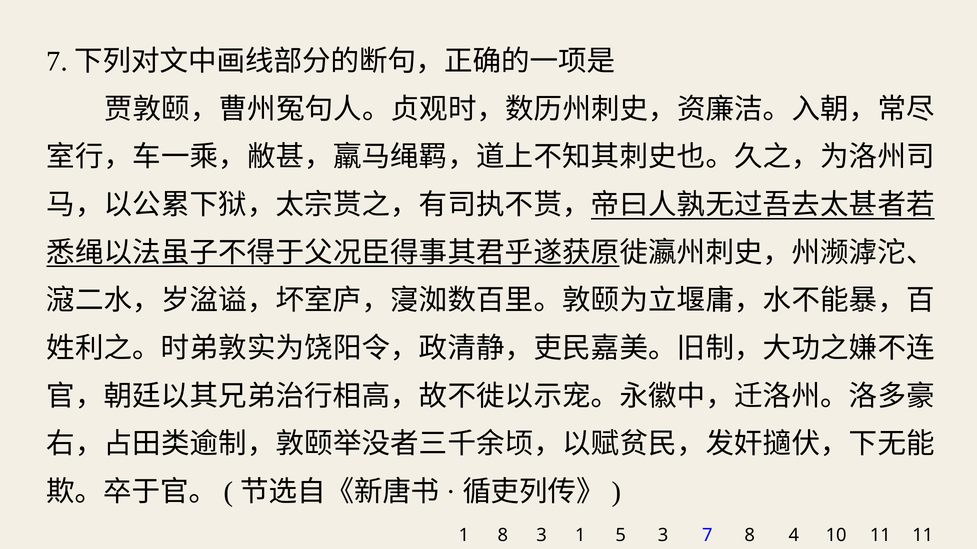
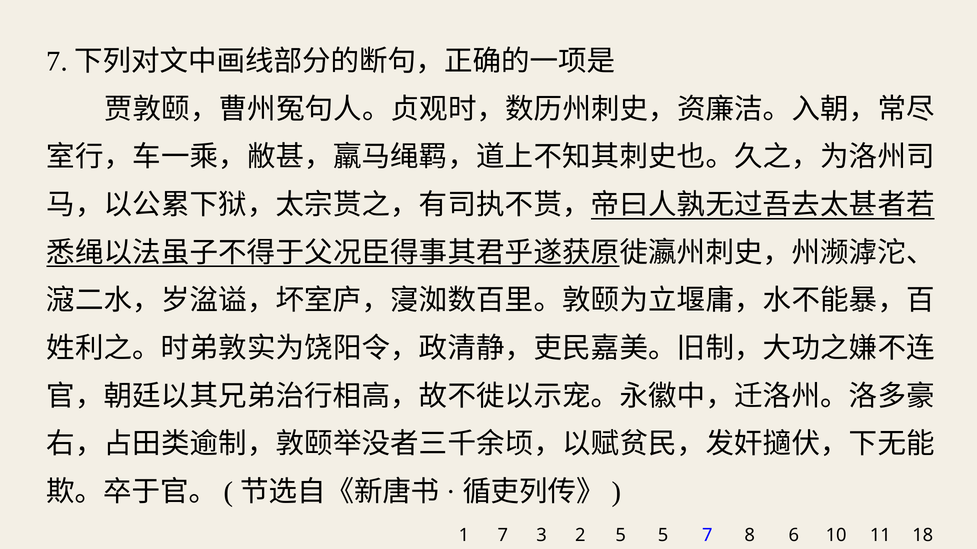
1 8: 8 -> 7
3 1: 1 -> 2
5 3: 3 -> 5
4: 4 -> 6
11 11: 11 -> 18
